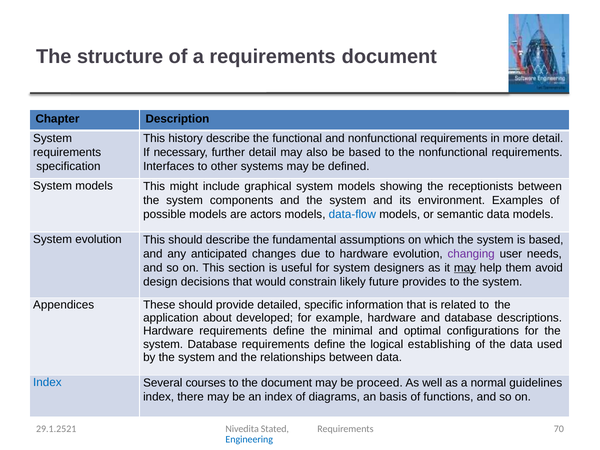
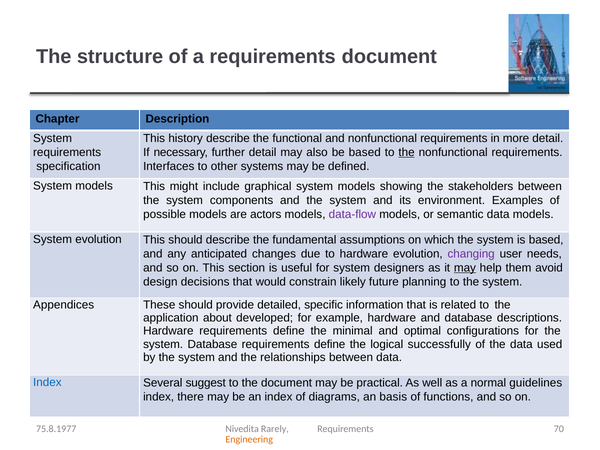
the at (407, 152) underline: none -> present
receptionists: receptionists -> stakeholders
data-flow colour: blue -> purple
provides: provides -> planning
establishing: establishing -> successfully
courses: courses -> suggest
proceed: proceed -> practical
29.1.2521: 29.1.2521 -> 75.8.1977
Stated: Stated -> Rarely
Engineering colour: blue -> orange
